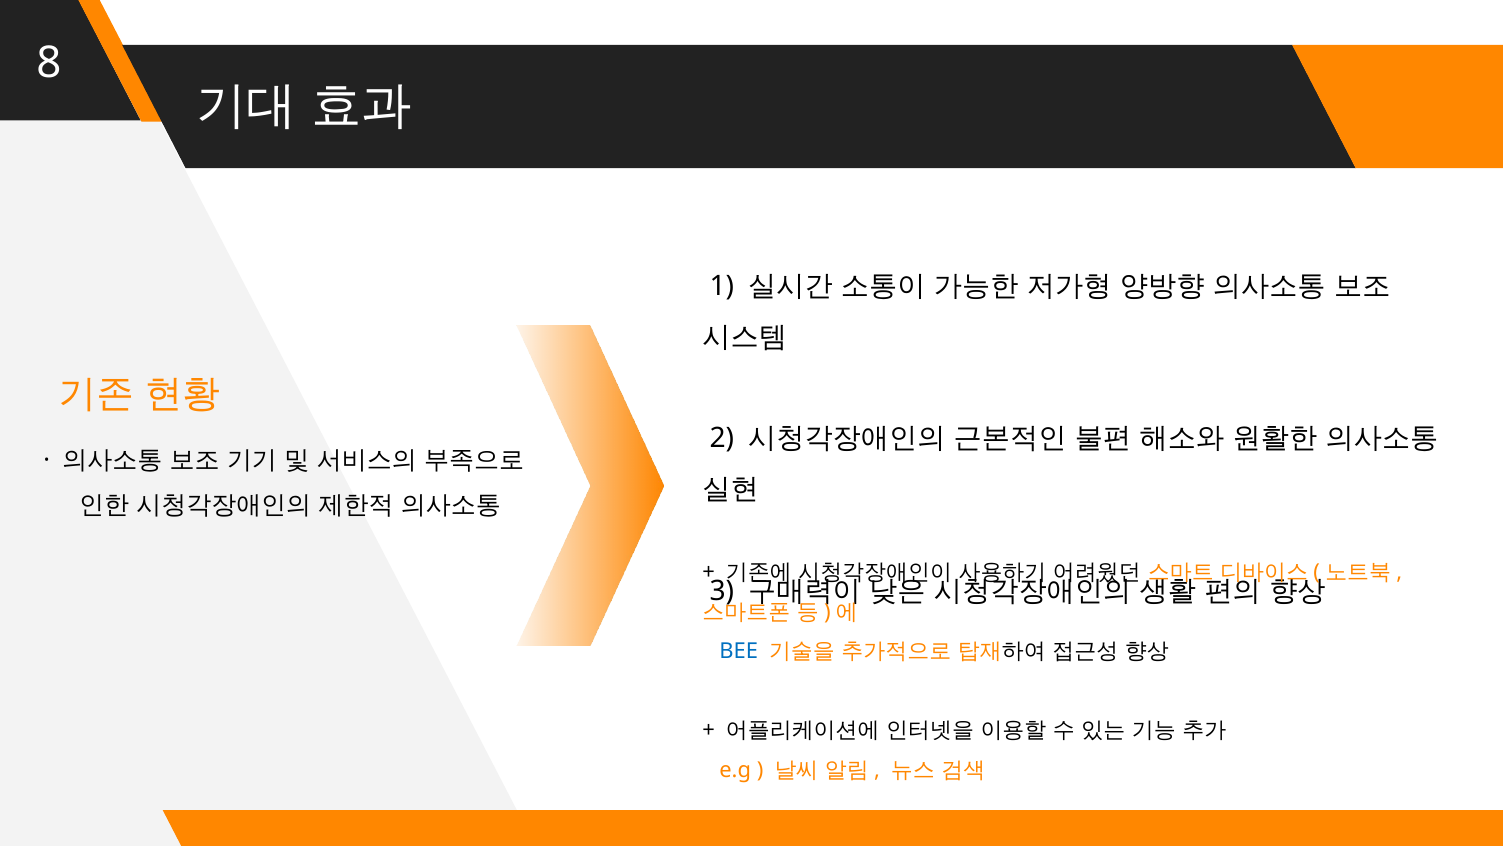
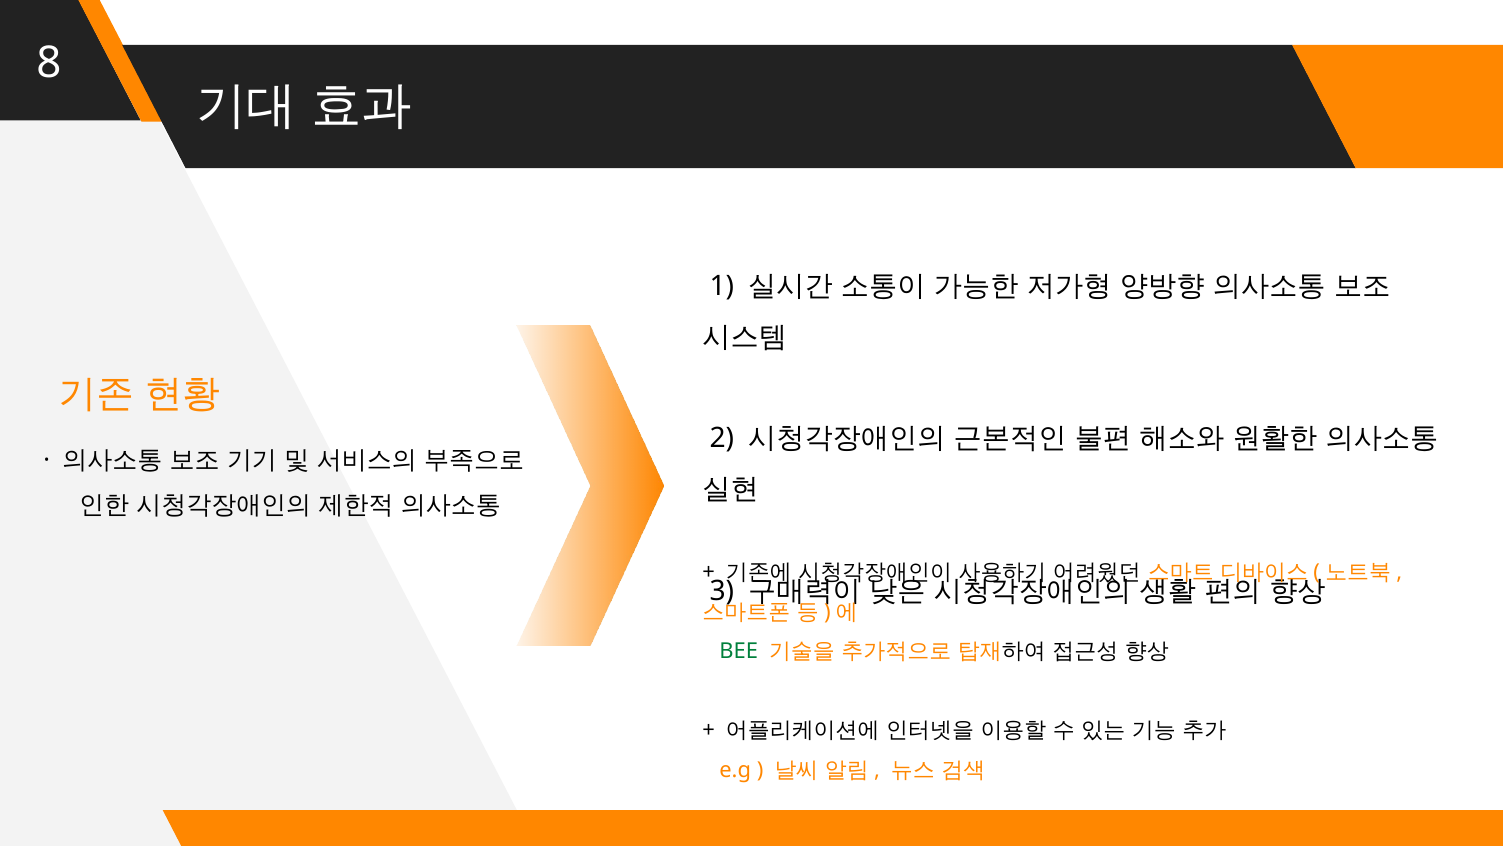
BEE colour: blue -> green
